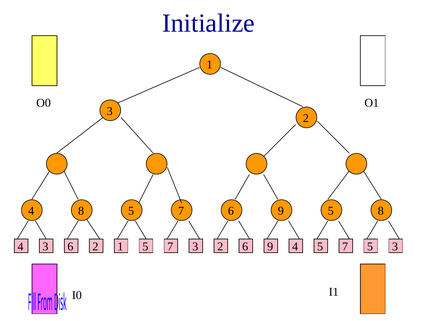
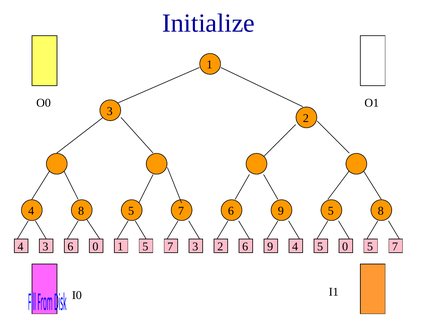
6 2: 2 -> 0
4 5 7: 7 -> 0
3 at (395, 247): 3 -> 7
